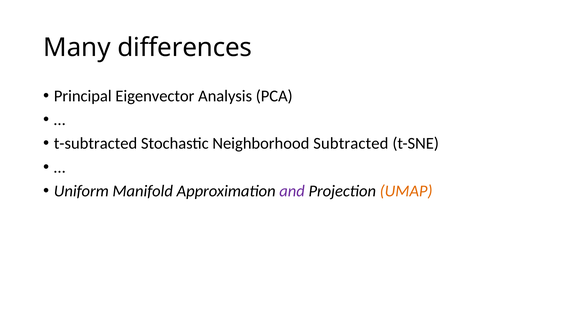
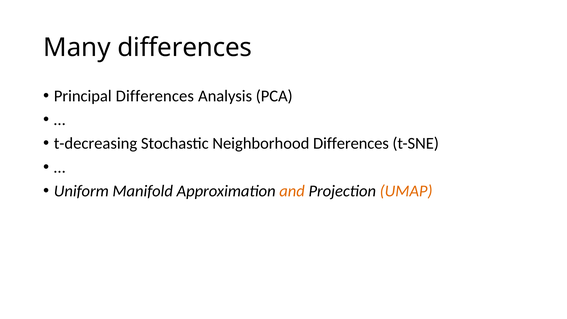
Principal Eigenvector: Eigenvector -> Differences
t-subtracted: t-subtracted -> t-decreasing
Neighborhood Subtracted: Subtracted -> Differences
and colour: purple -> orange
